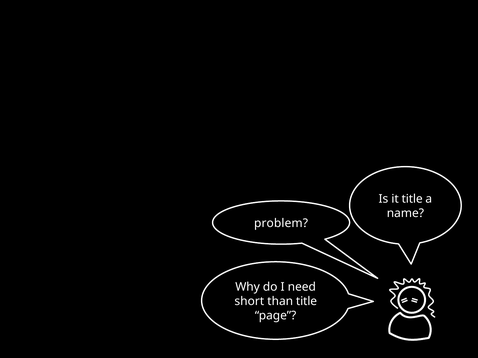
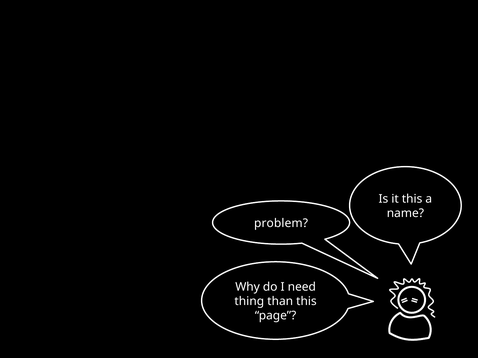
it title: title -> this
short: short -> thing
than title: title -> this
